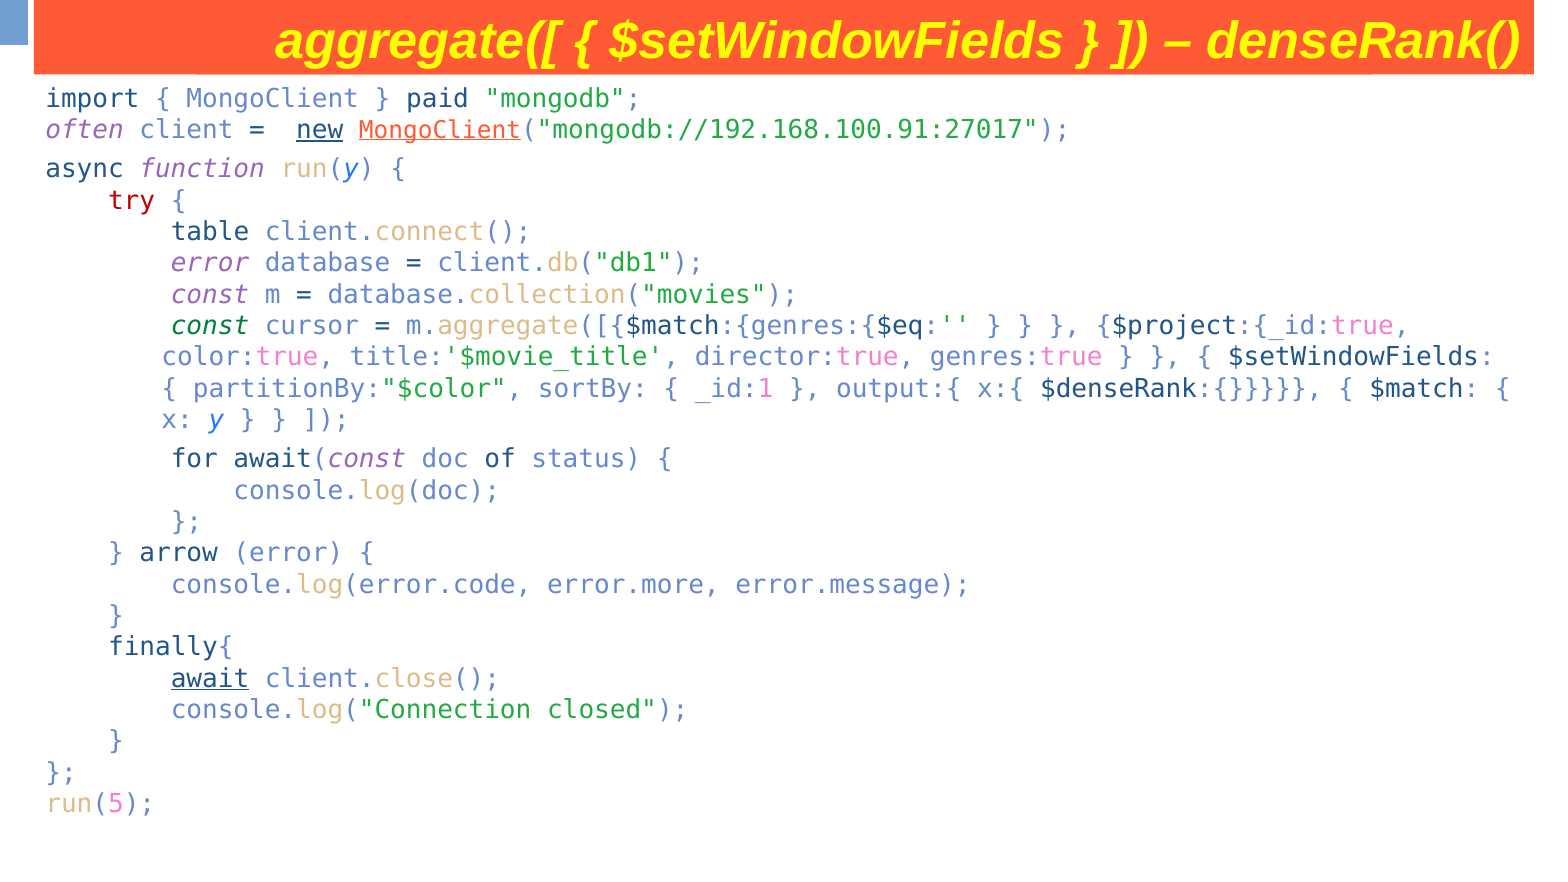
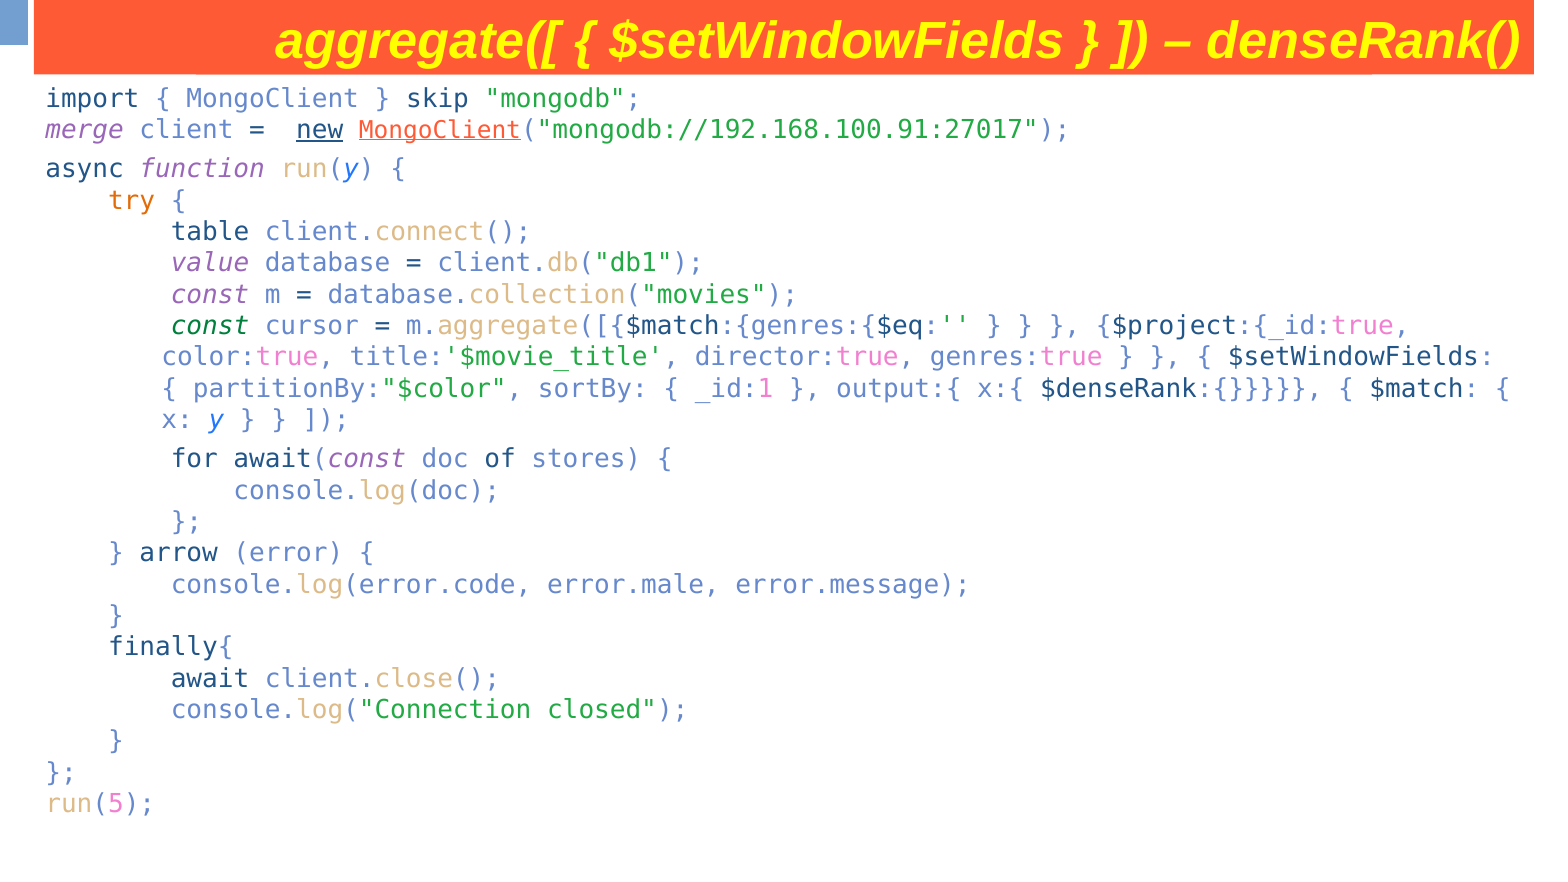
paid: paid -> skip
often: often -> merge
try colour: red -> orange
error at (210, 263): error -> value
status: status -> stores
error.more: error.more -> error.male
await underline: present -> none
